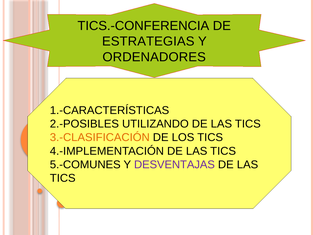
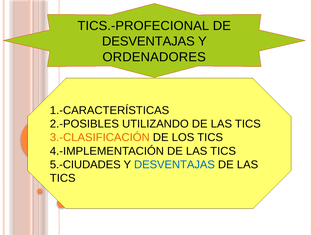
TICS.-CONFERENCIA: TICS.-CONFERENCIA -> TICS.-PROFECIONAL
ESTRATEGIAS at (148, 41): ESTRATEGIAS -> DESVENTAJAS
5.-COMUNES: 5.-COMUNES -> 5.-CIUDADES
DESVENTAJAS at (174, 164) colour: purple -> blue
